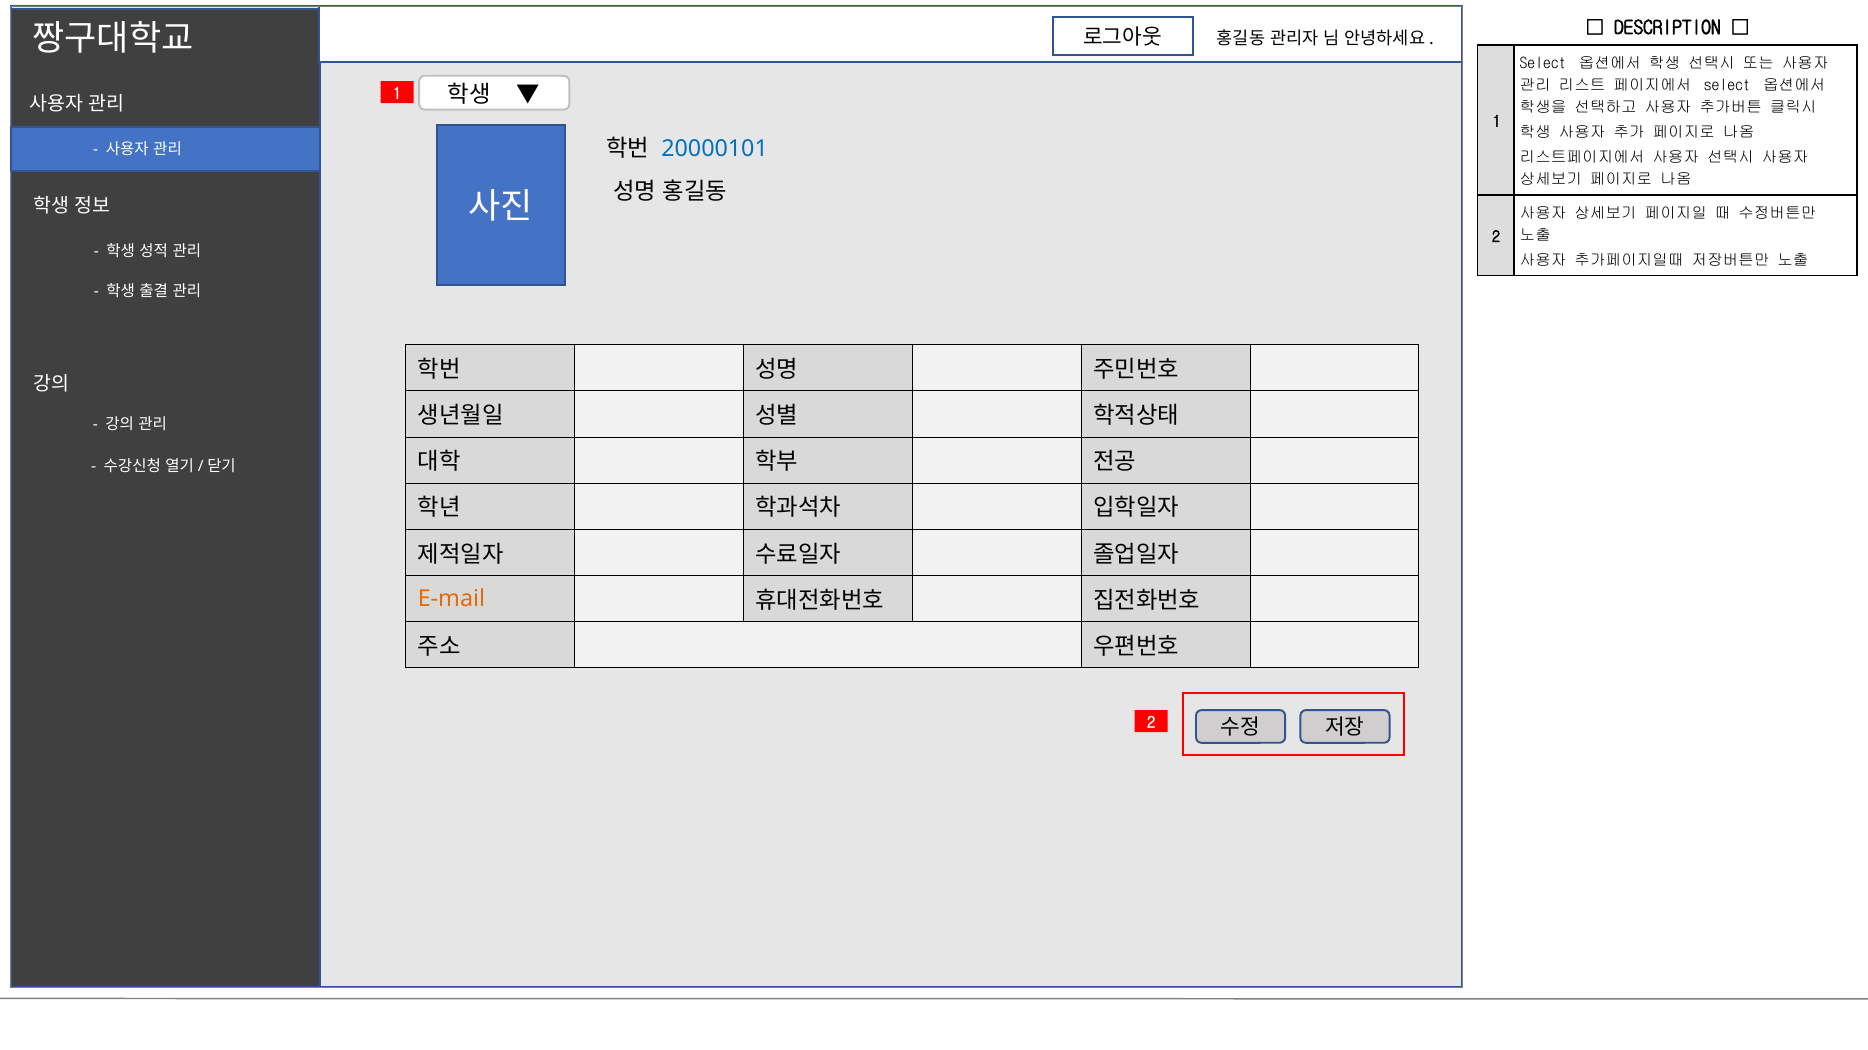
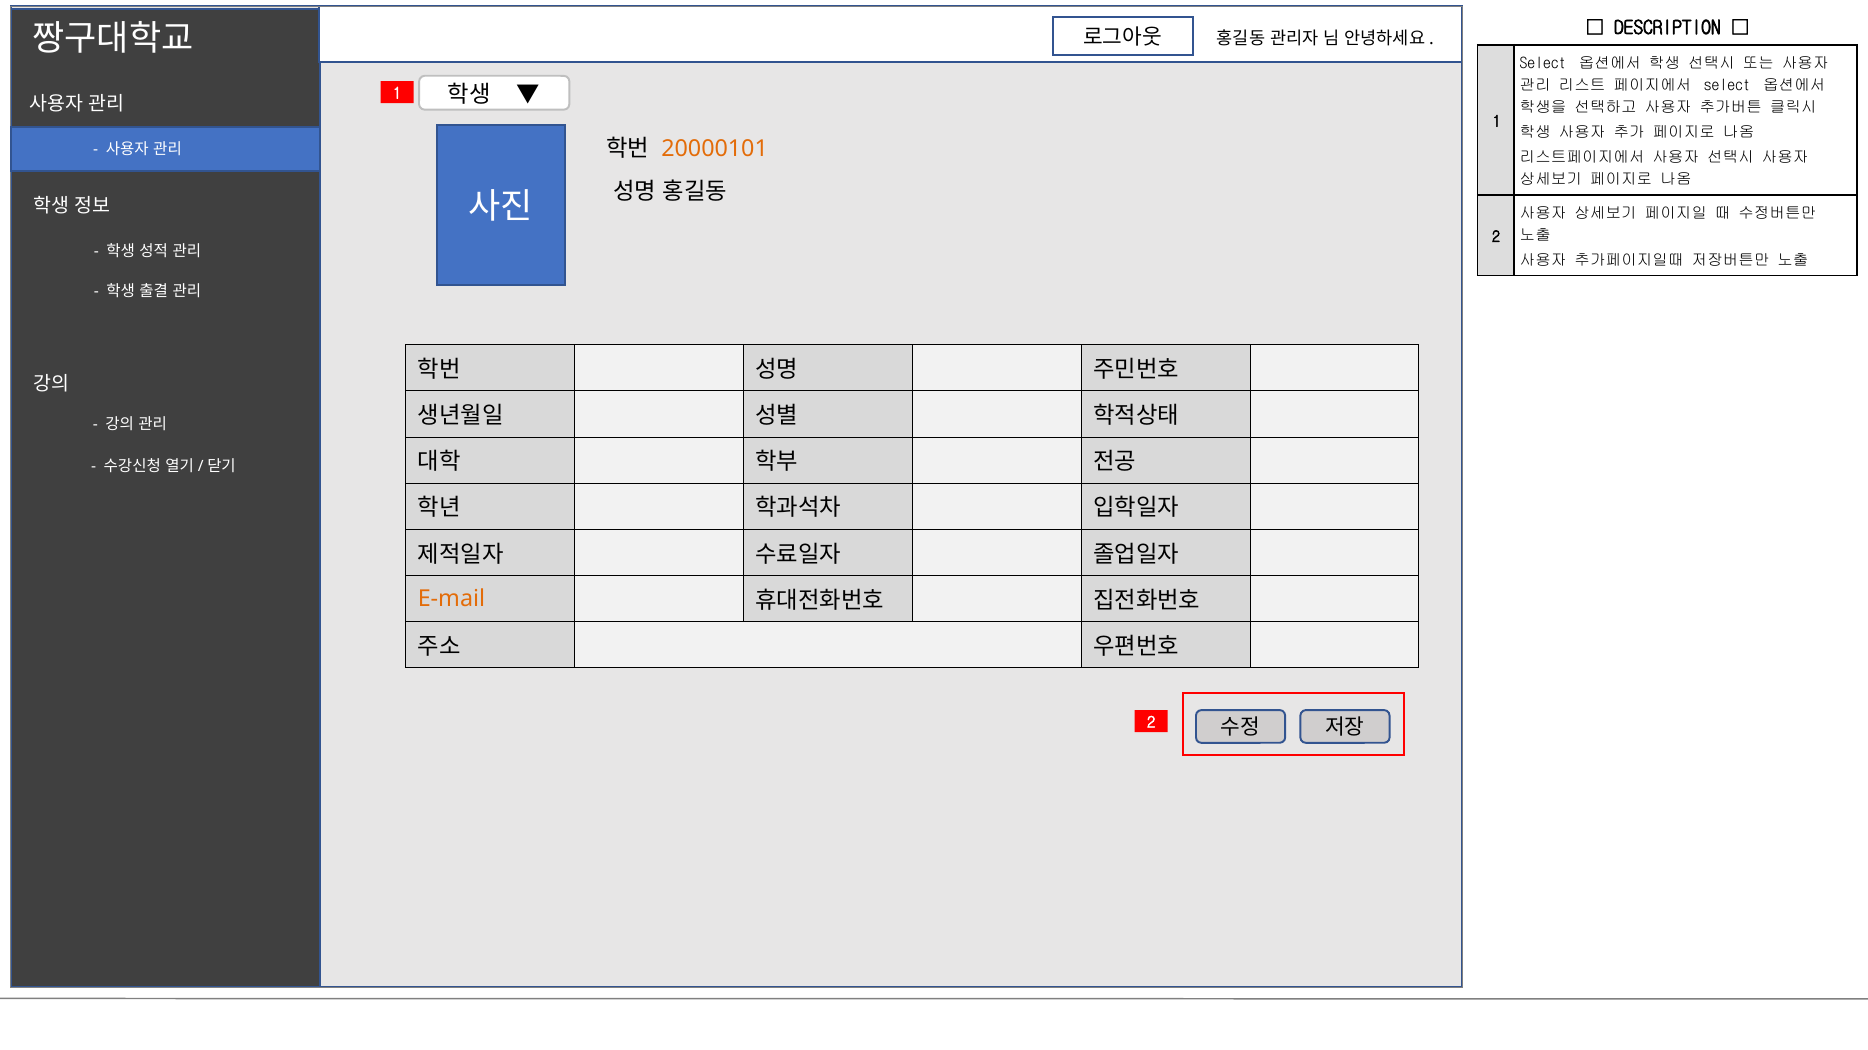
20000101 colour: blue -> orange
